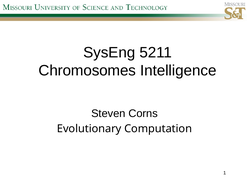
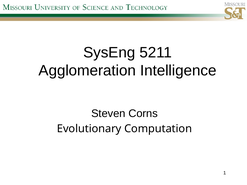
Chromosomes: Chromosomes -> Agglomeration
